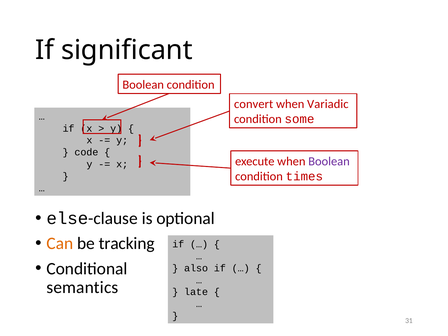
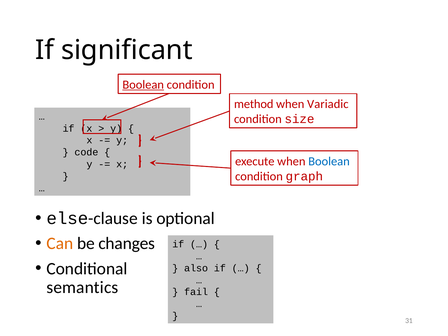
Boolean at (143, 85) underline: none -> present
convert: convert -> method
some: some -> size
Boolean at (329, 161) colour: purple -> blue
times: times -> graph
tracking: tracking -> changes
late: late -> fail
